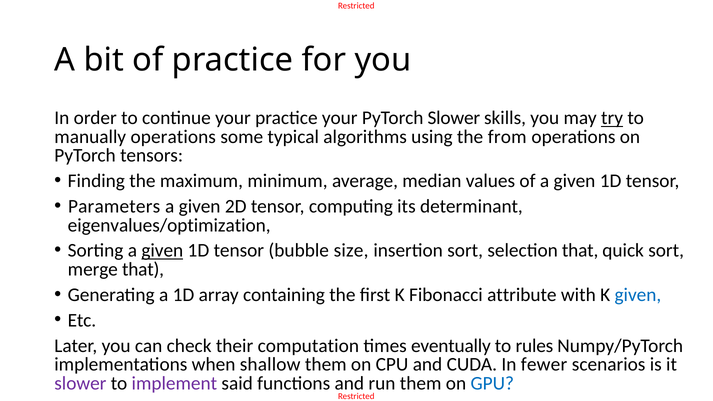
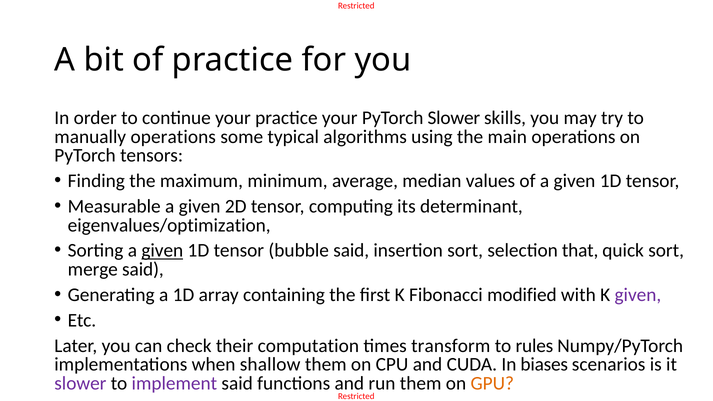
try underline: present -> none
from: from -> main
Parameters: Parameters -> Measurable
bubble size: size -> said
merge that: that -> said
attribute: attribute -> modified
given at (638, 295) colour: blue -> purple
eventually: eventually -> transform
fewer: fewer -> biases
GPU colour: blue -> orange
